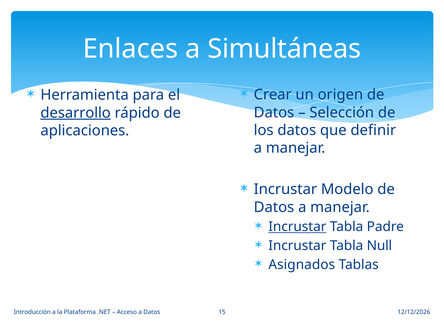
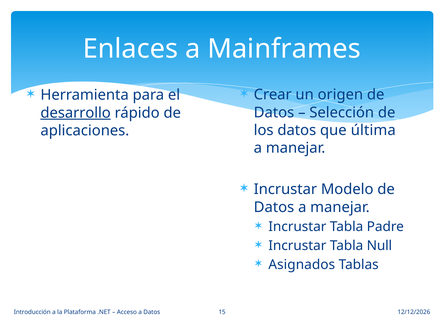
Simultáneas: Simultáneas -> Mainframes
definir: definir -> última
Incrustar at (297, 227) underline: present -> none
